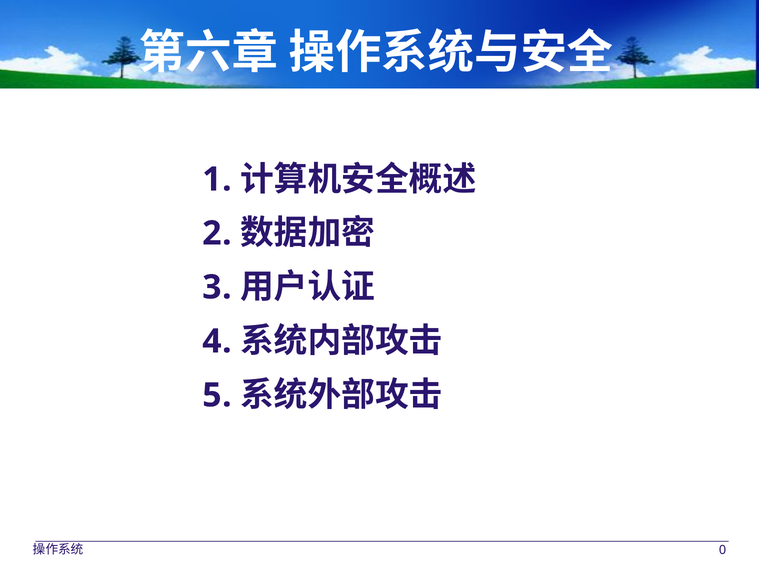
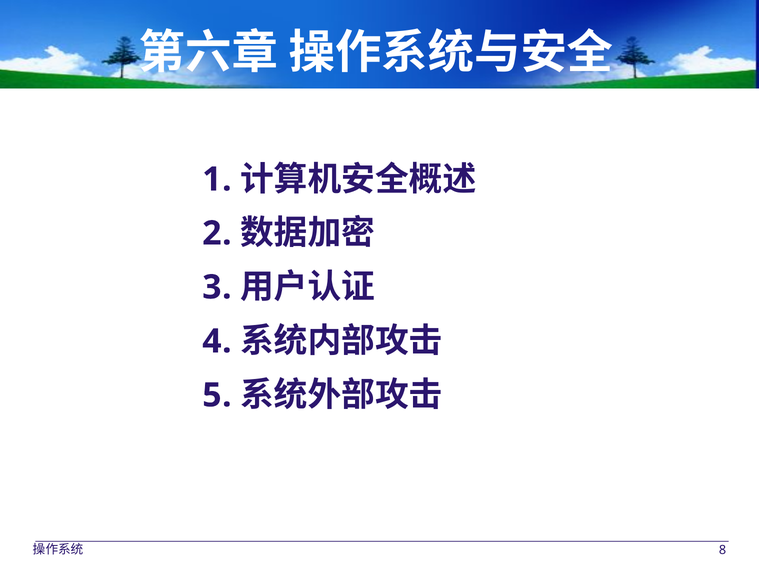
0: 0 -> 8
